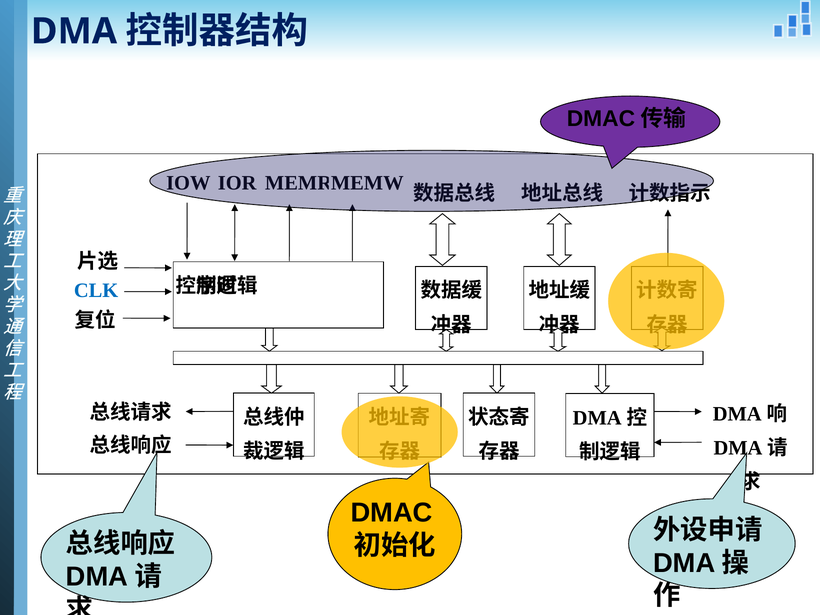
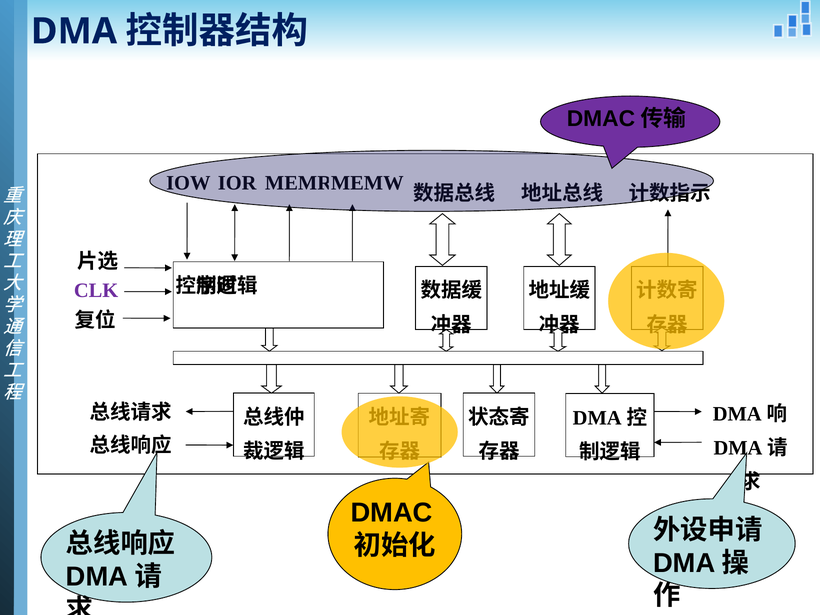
CLK colour: blue -> purple
